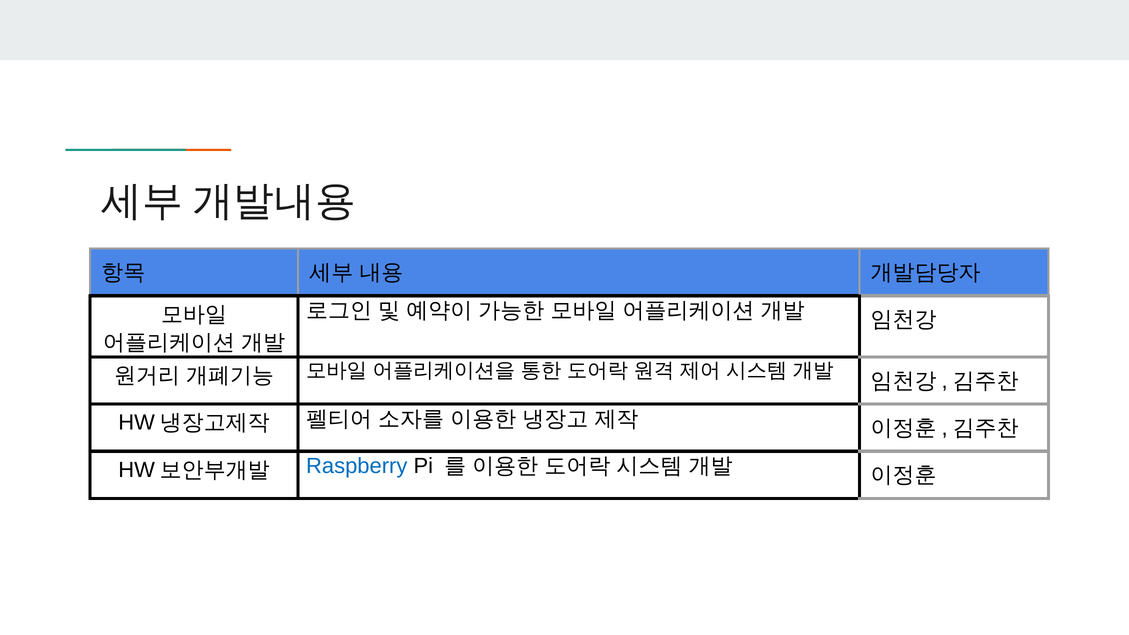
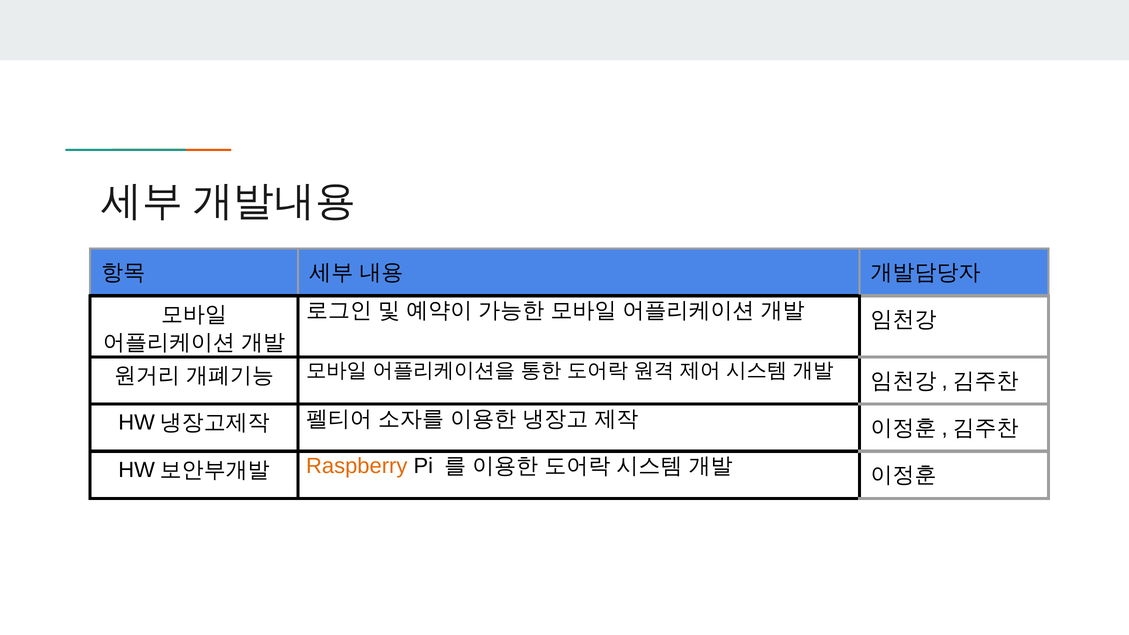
Raspberry colour: blue -> orange
